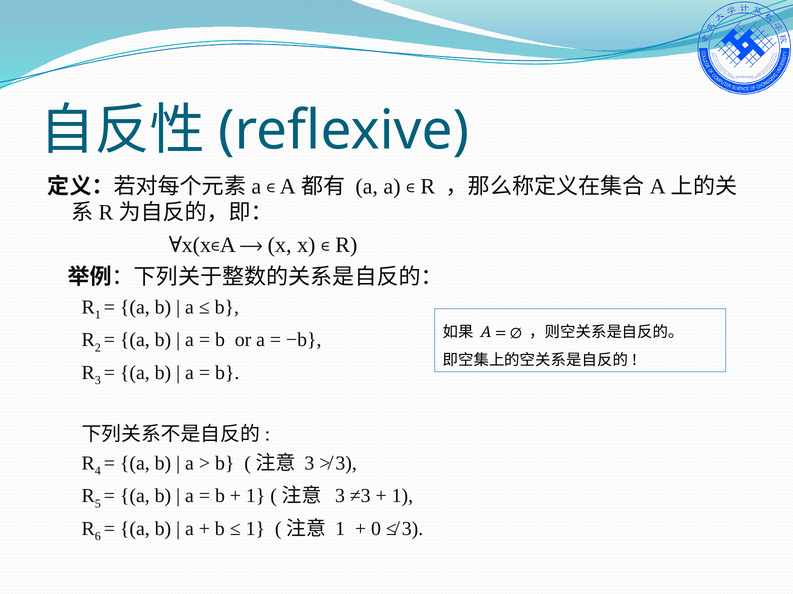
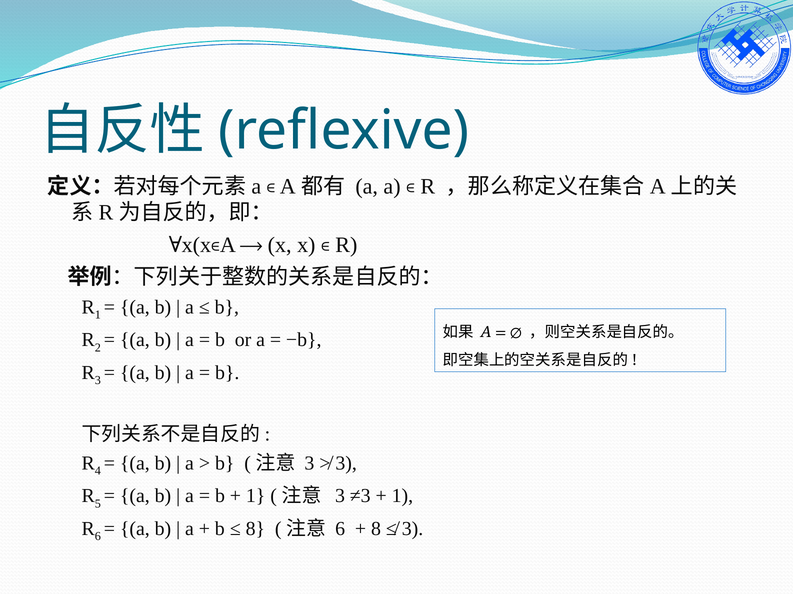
1 at (255, 529): 1 -> 8
1 at (340, 529): 1 -> 6
0 at (376, 529): 0 -> 8
